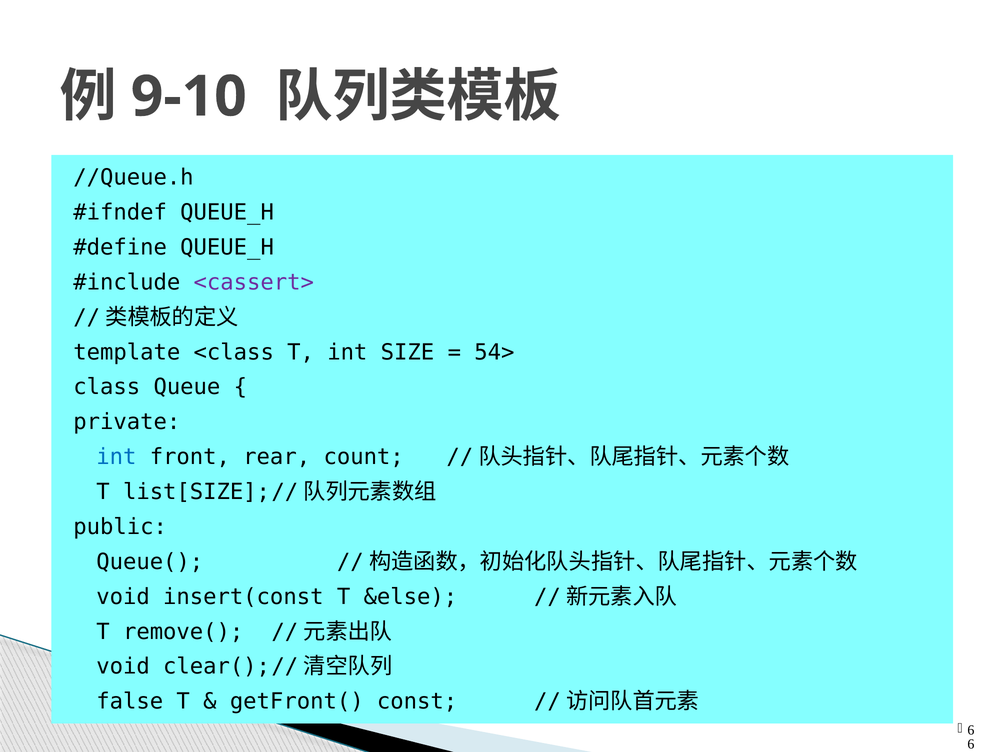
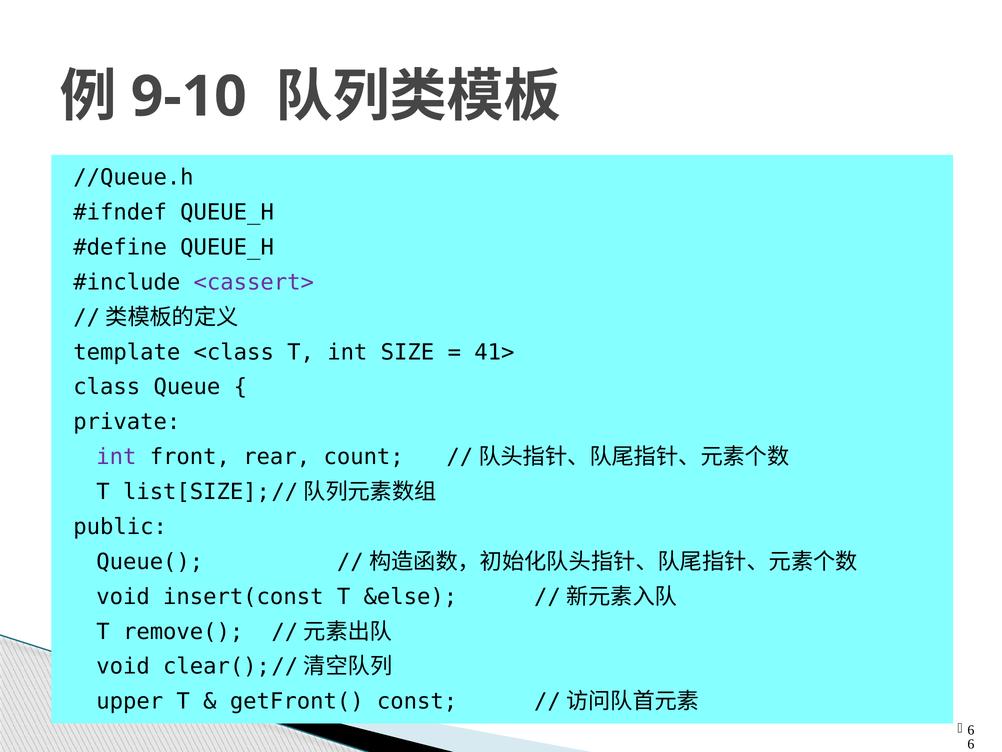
54>: 54> -> 41>
int at (116, 457) colour: blue -> purple
false: false -> upper
